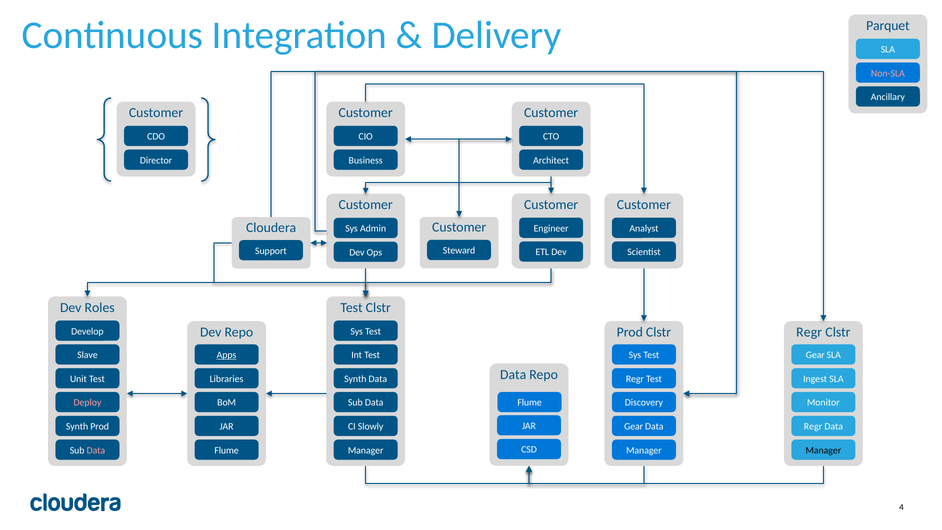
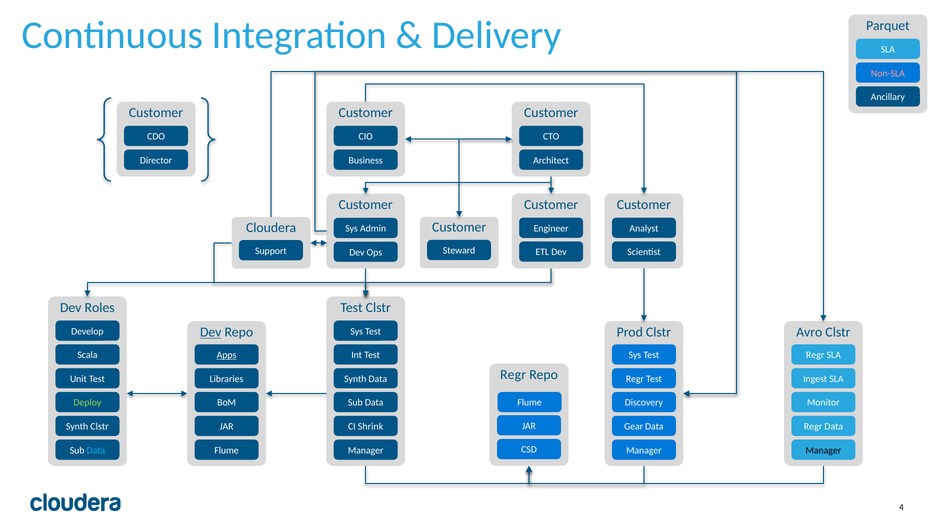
Dev at (211, 332) underline: none -> present
Regr at (809, 332): Regr -> Avro
Slave: Slave -> Scala
Gear at (815, 355): Gear -> Regr
Data at (513, 375): Data -> Regr
Deploy colour: pink -> light green
Synth Prod: Prod -> Clstr
Slowly: Slowly -> Shrink
Data at (96, 450) colour: pink -> light blue
